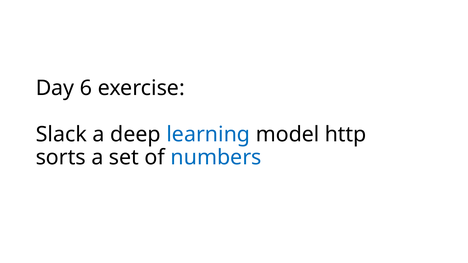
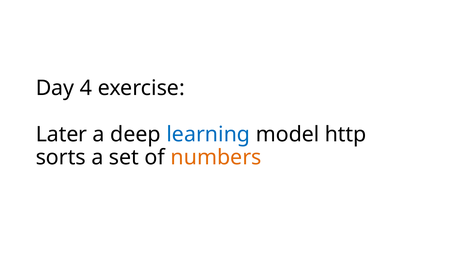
6: 6 -> 4
Slack: Slack -> Later
numbers colour: blue -> orange
